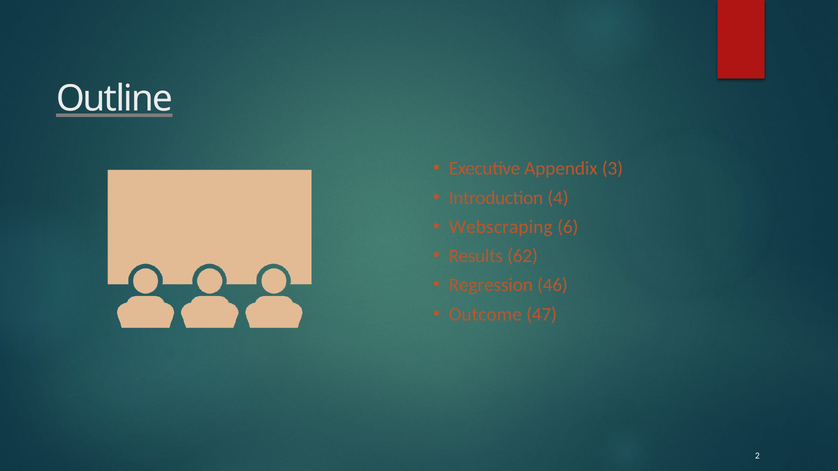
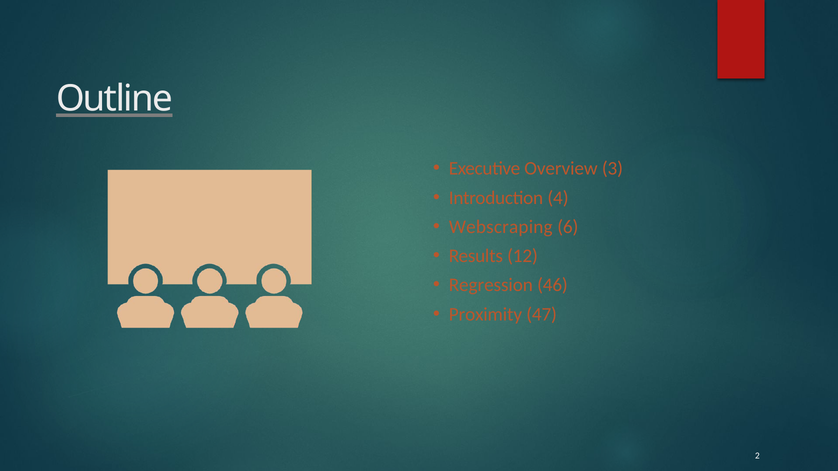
Appendix: Appendix -> Overview
62: 62 -> 12
Outcome: Outcome -> Proximity
